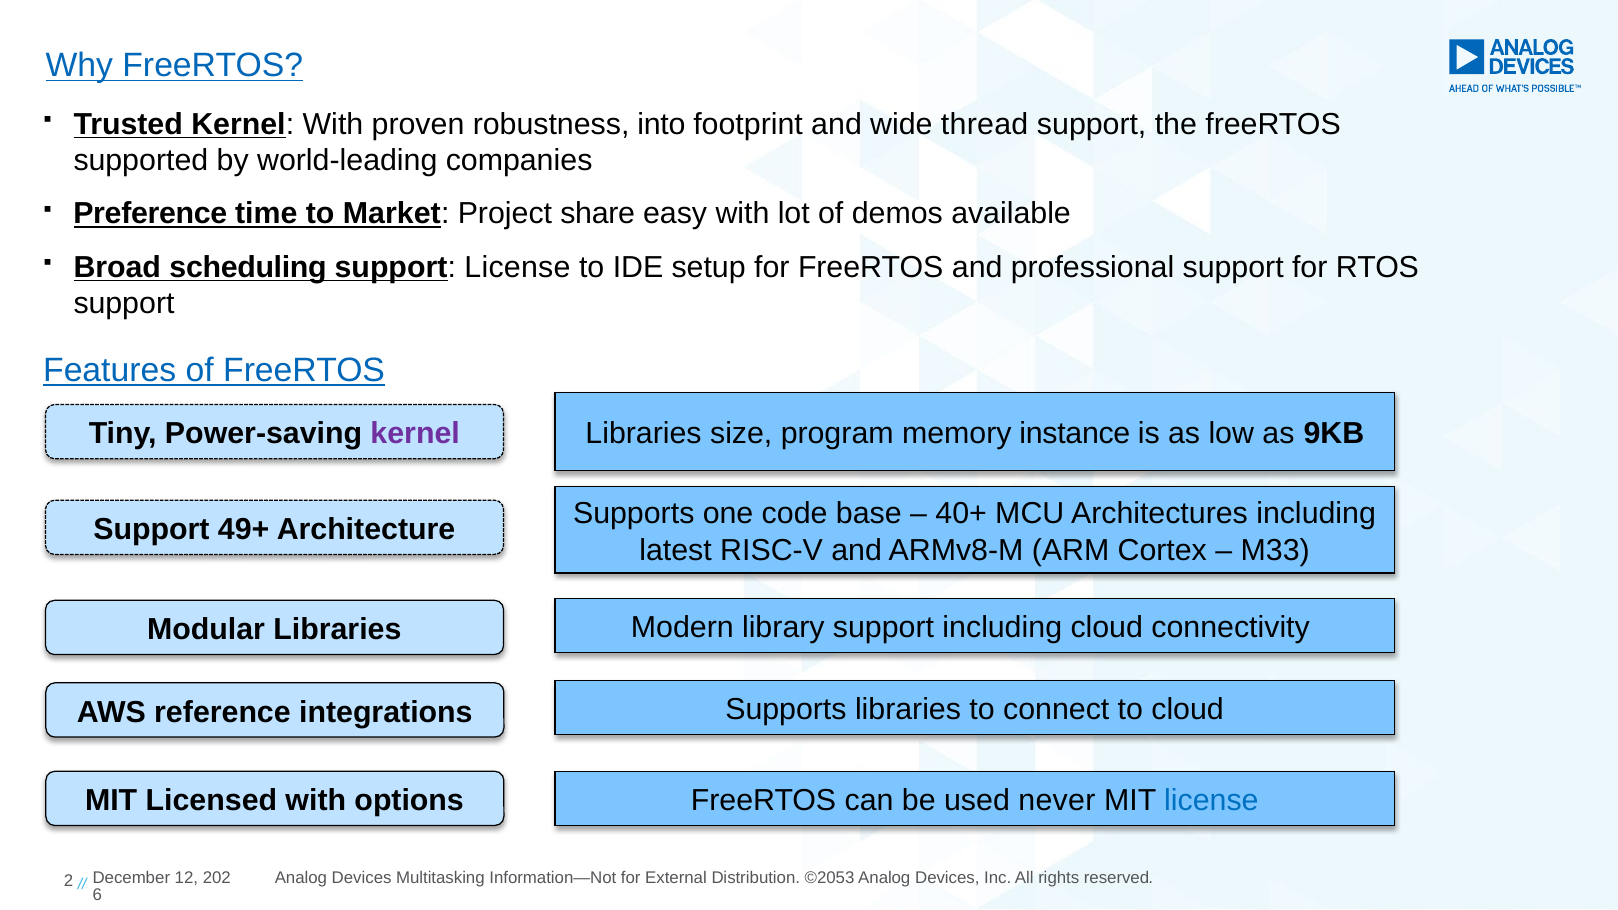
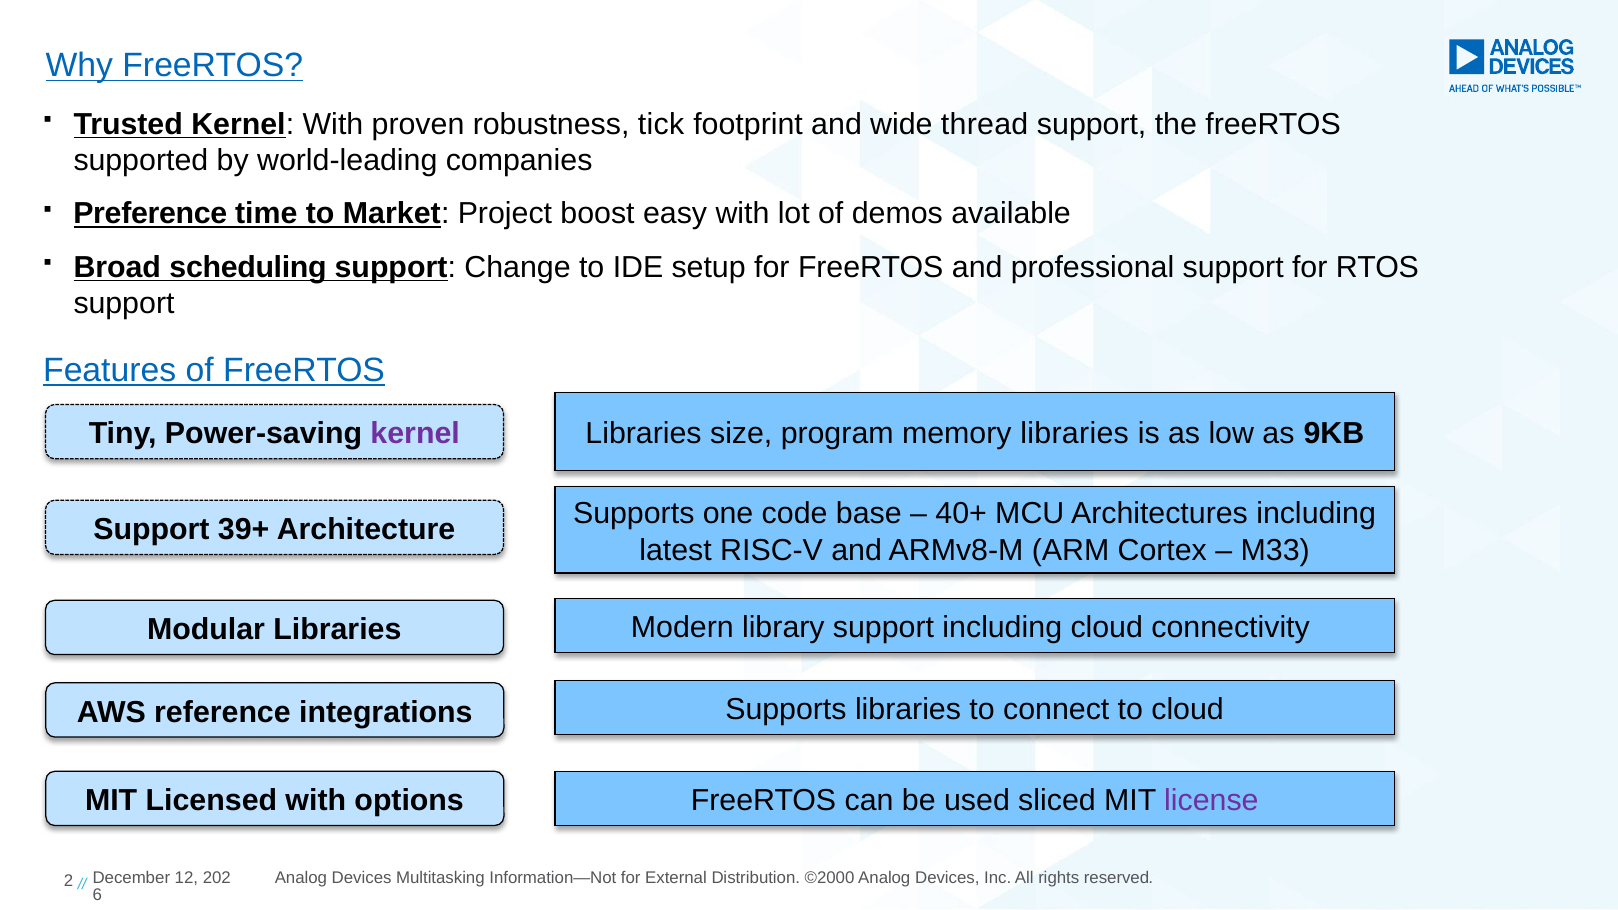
into: into -> tick
share: share -> boost
support License: License -> Change
memory instance: instance -> libraries
49+: 49+ -> 39+
never: never -> sliced
license at (1211, 801) colour: blue -> purple
©2053: ©2053 -> ©2000
